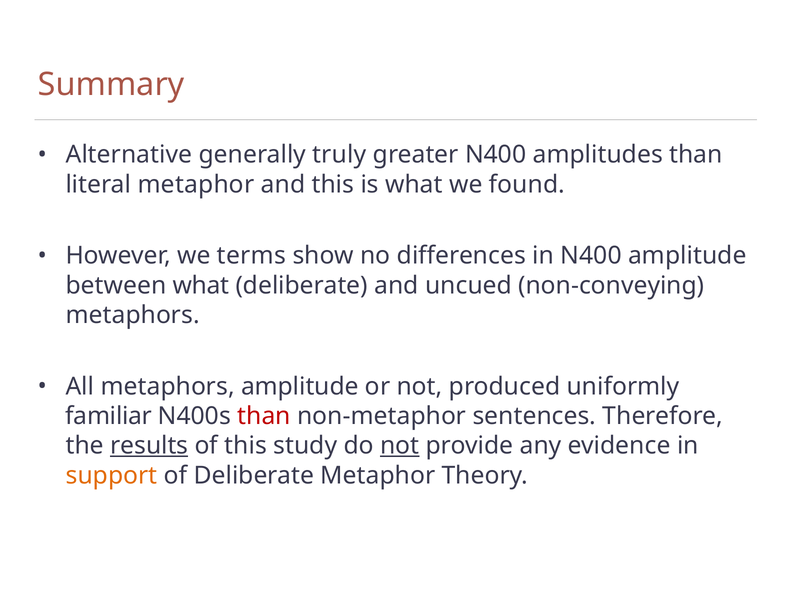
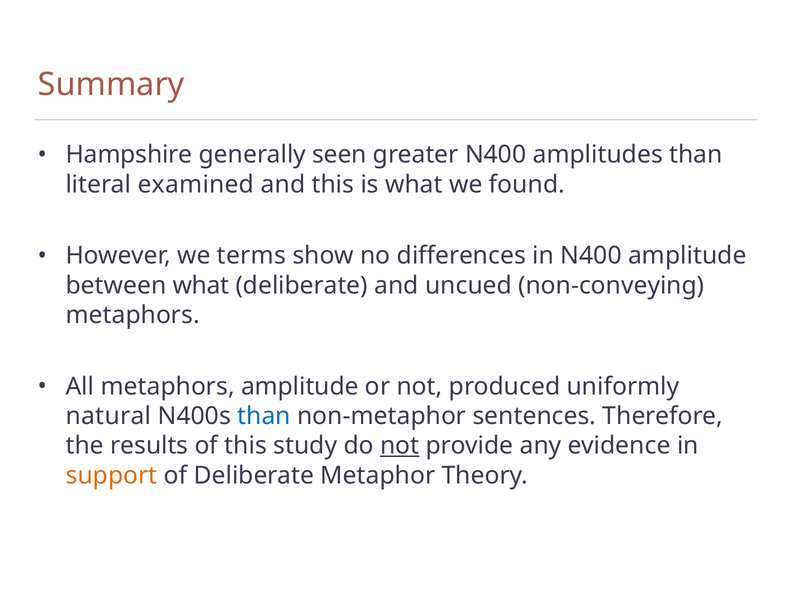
Alternative: Alternative -> Hampshire
truly: truly -> seen
literal metaphor: metaphor -> examined
familiar: familiar -> natural
than at (264, 416) colour: red -> blue
results underline: present -> none
